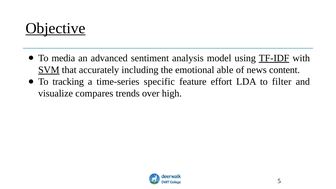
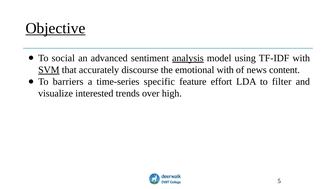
media: media -> social
analysis underline: none -> present
TF-IDF underline: present -> none
including: including -> discourse
emotional able: able -> with
tracking: tracking -> barriers
compares: compares -> interested
